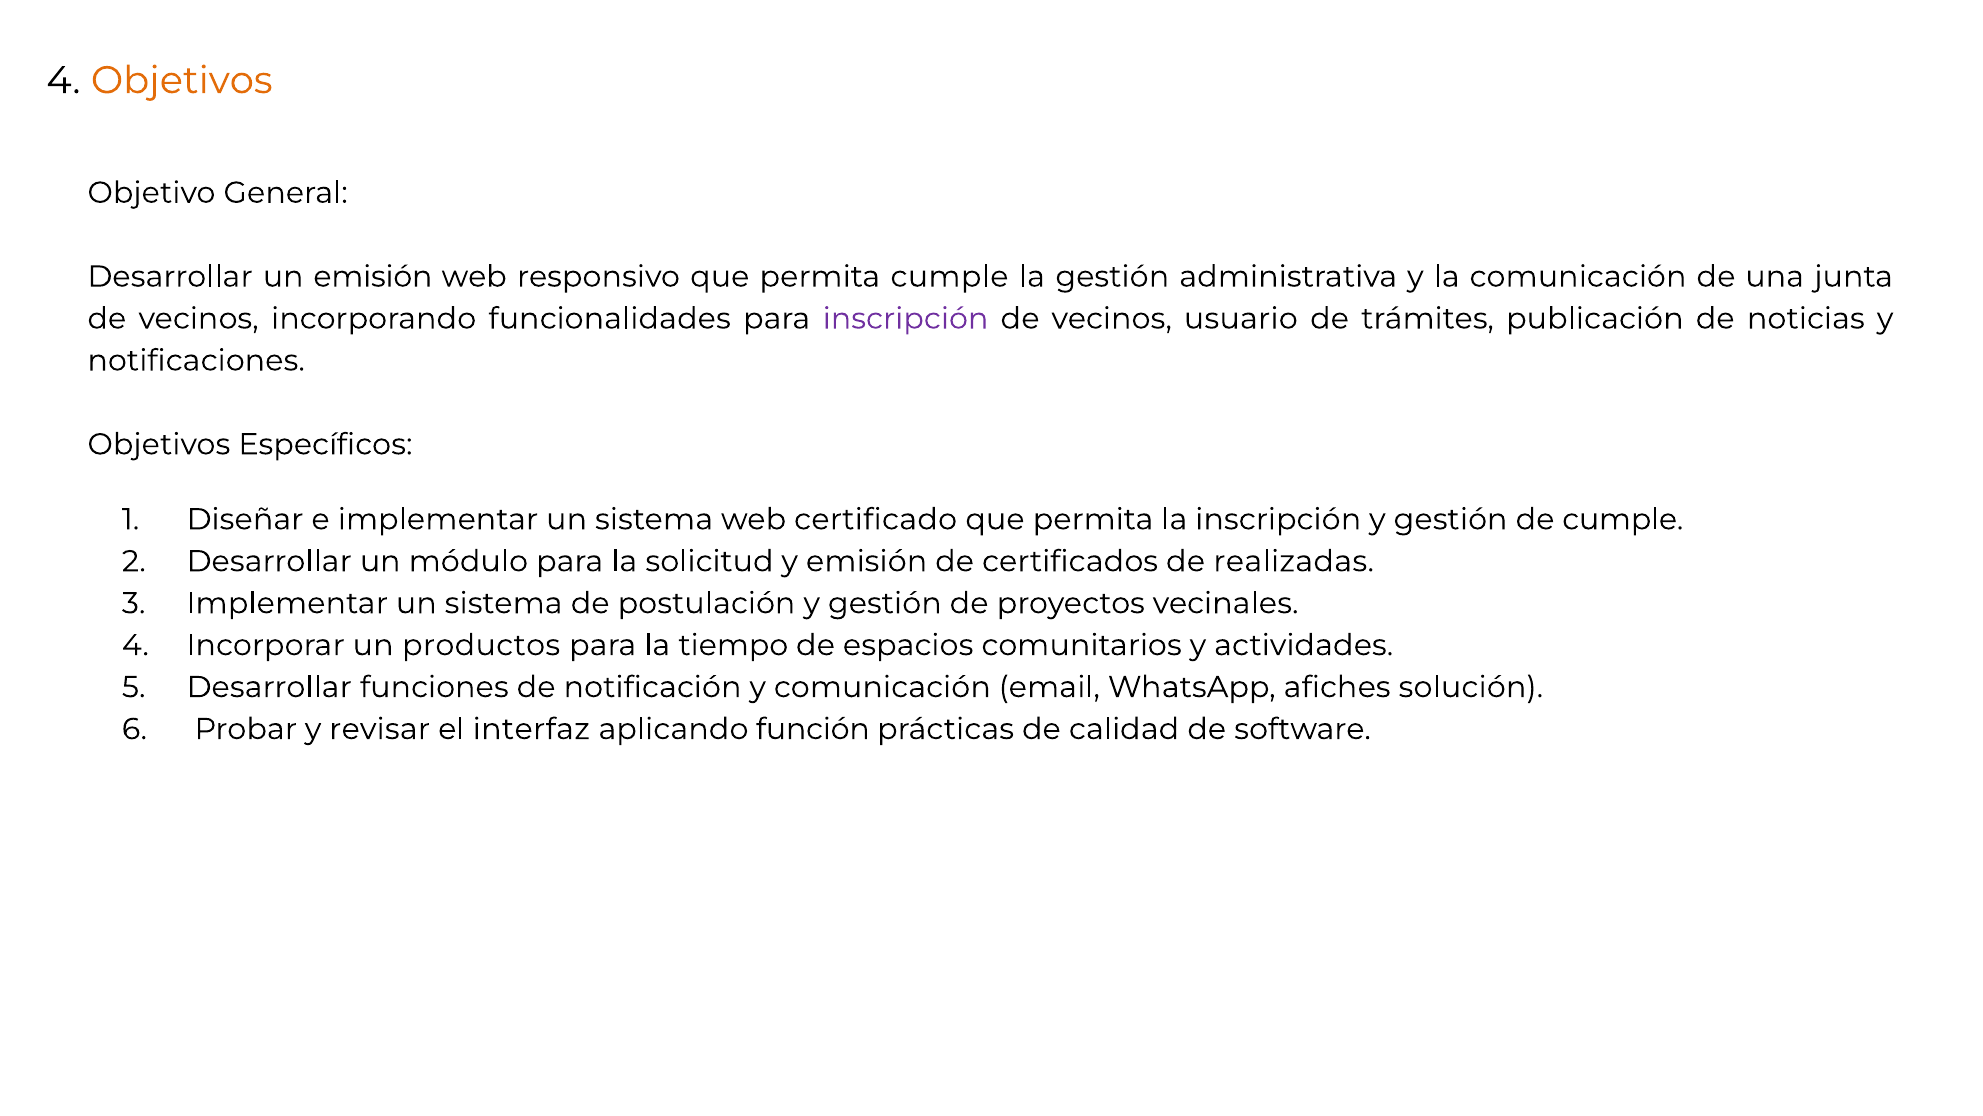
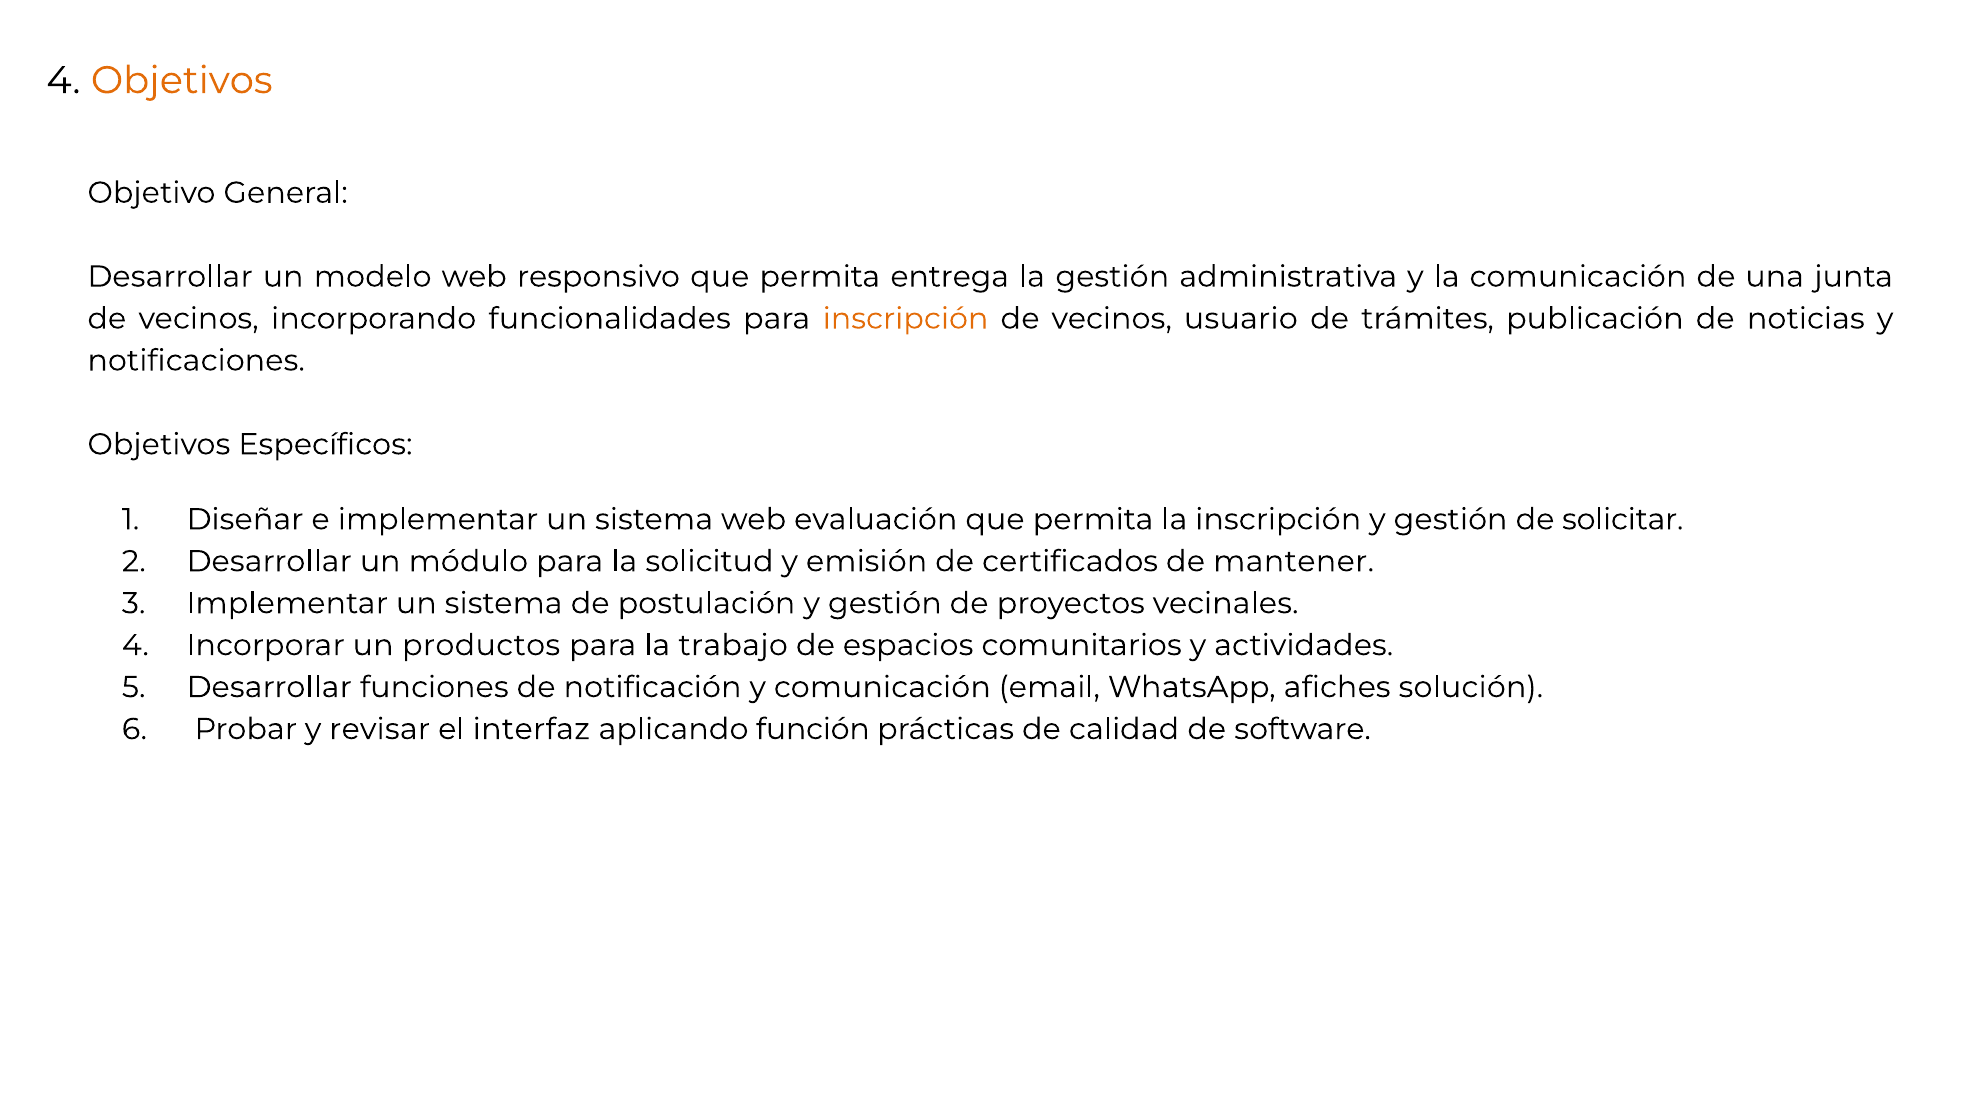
un emisión: emisión -> modelo
permita cumple: cumple -> entrega
inscripción at (906, 318) colour: purple -> orange
certificado: certificado -> evaluación
de cumple: cumple -> solicitar
realizadas: realizadas -> mantener
tiempo: tiempo -> trabajo
